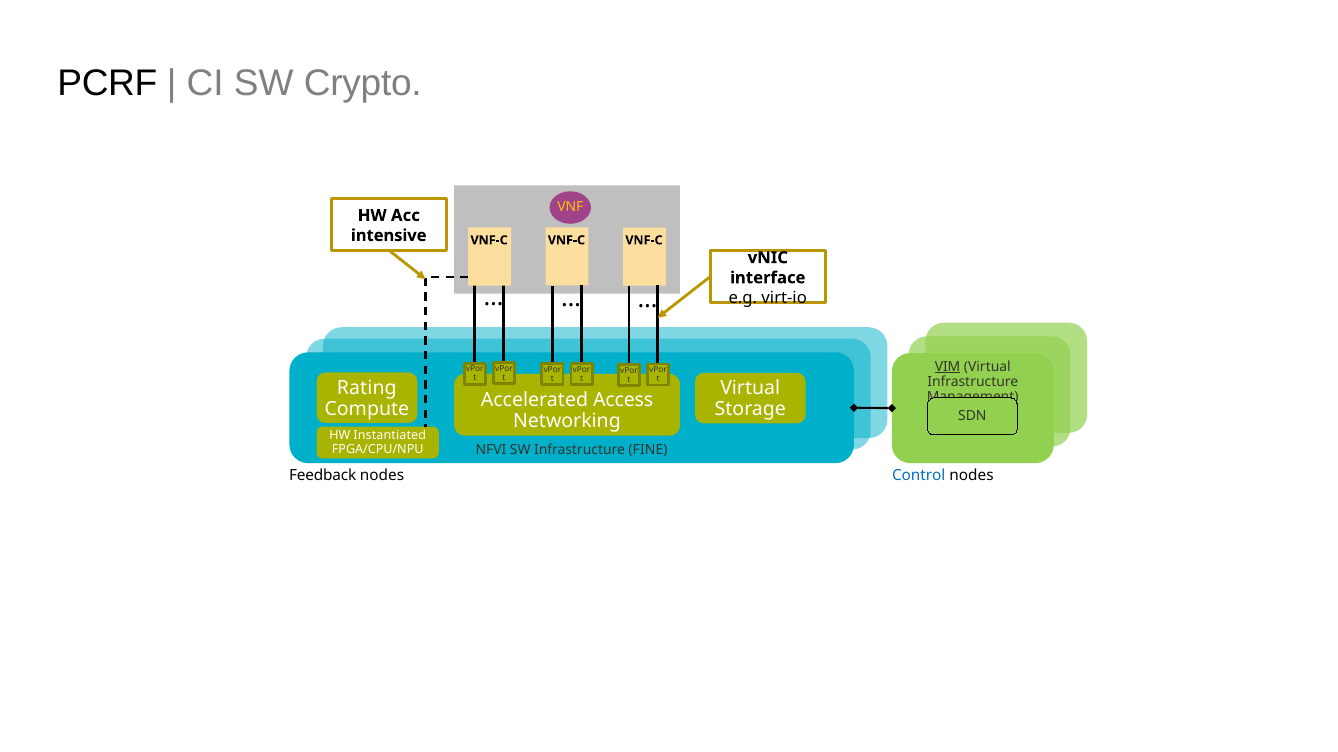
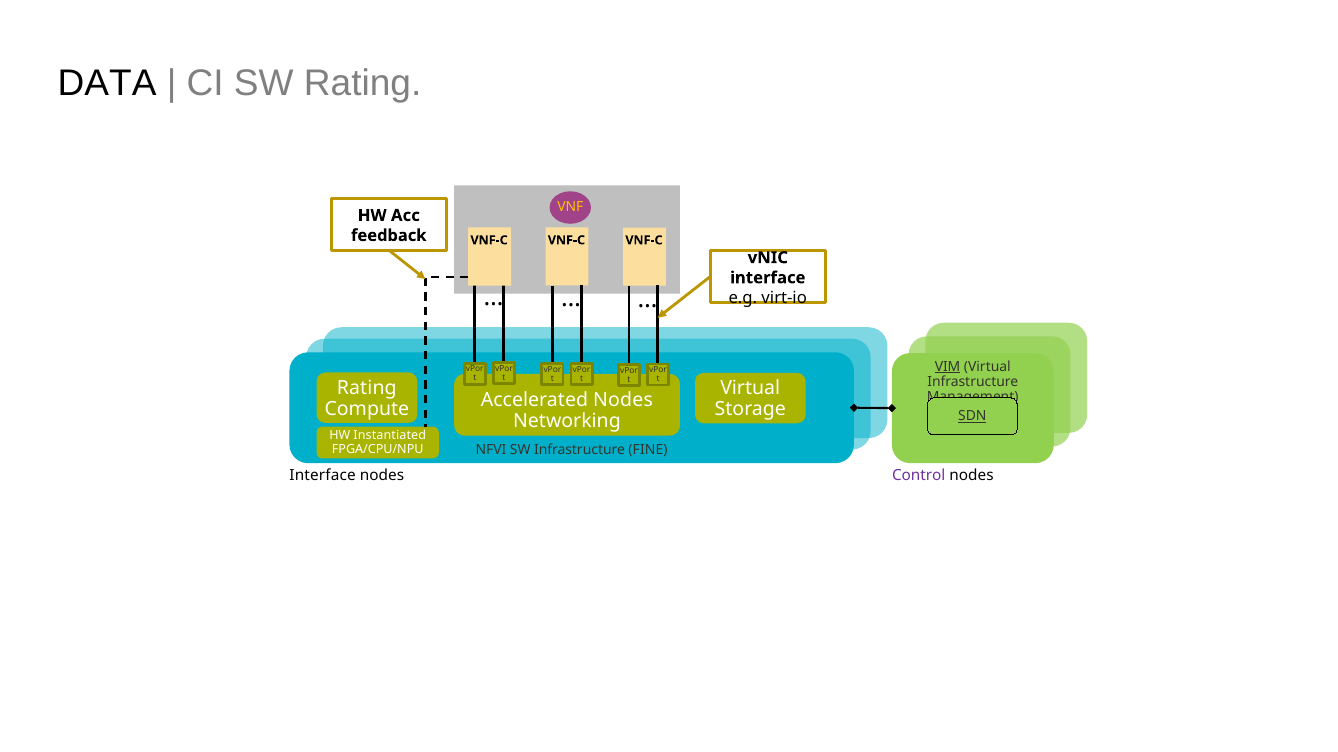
PCRF: PCRF -> DATA
SW Crypto: Crypto -> Rating
intensive: intensive -> feedback
Accelerated Access: Access -> Nodes
SDN underline: none -> present
Control colour: blue -> purple
Feedback at (323, 476): Feedback -> Interface
